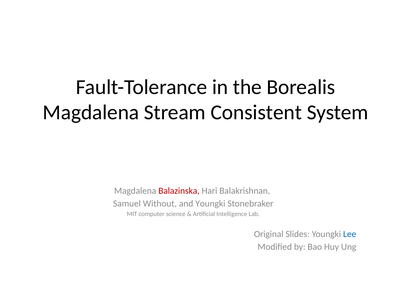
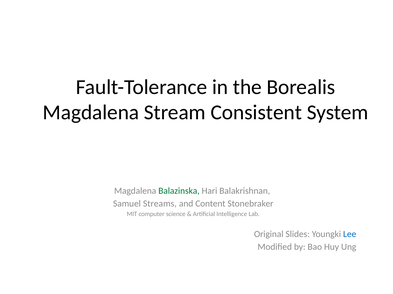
Balazinska colour: red -> green
Without: Without -> Streams
and Youngki: Youngki -> Content
